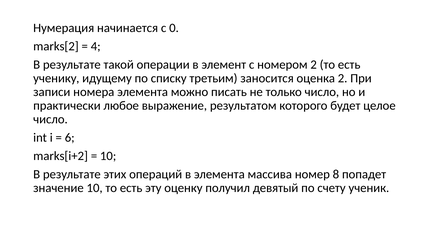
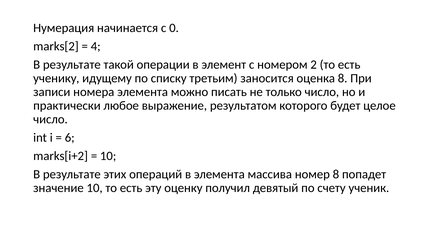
оценка 2: 2 -> 8
